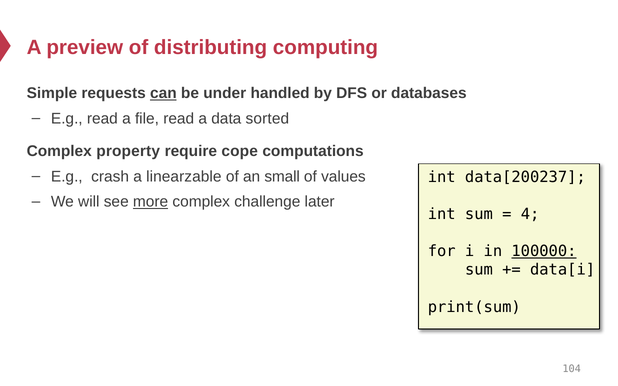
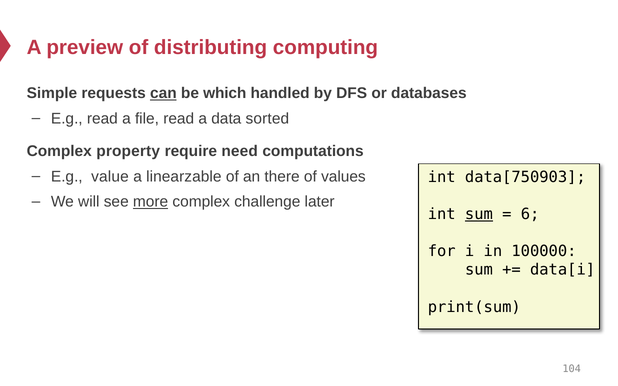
under: under -> which
cope: cope -> need
crash: crash -> value
small: small -> there
data[200237: data[200237 -> data[750903
sum at (479, 214) underline: none -> present
4: 4 -> 6
100000 underline: present -> none
